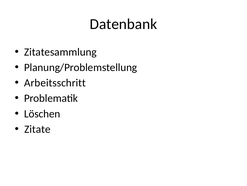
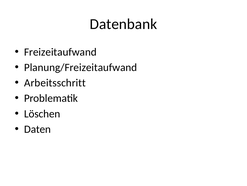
Zitatesammlung: Zitatesammlung -> Freizeitaufwand
Planung/Problemstellung: Planung/Problemstellung -> Planung/Freizeitaufwand
Zitate: Zitate -> Daten
